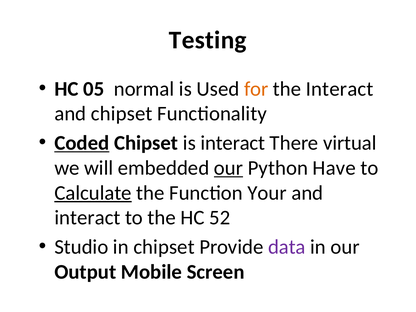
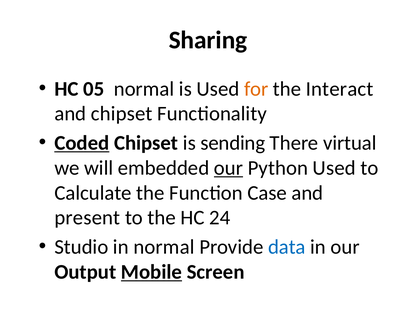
Testing: Testing -> Sharing
is interact: interact -> sending
Python Have: Have -> Used
Calculate underline: present -> none
Your: Your -> Case
interact at (87, 218): interact -> present
52: 52 -> 24
in chipset: chipset -> normal
data colour: purple -> blue
Mobile underline: none -> present
